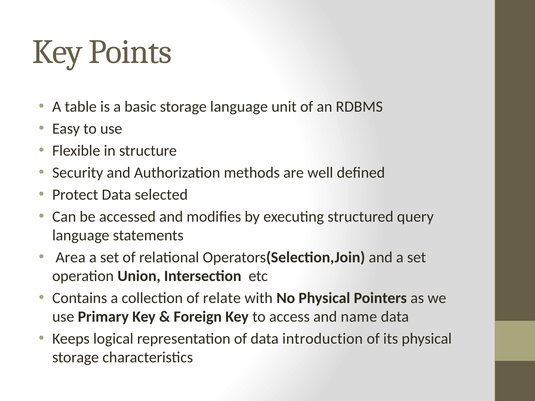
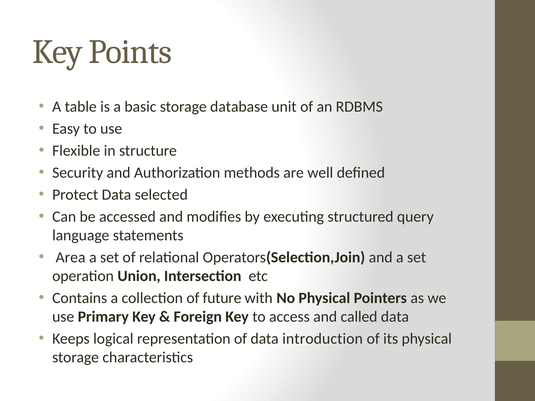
storage language: language -> database
relate: relate -> future
name: name -> called
